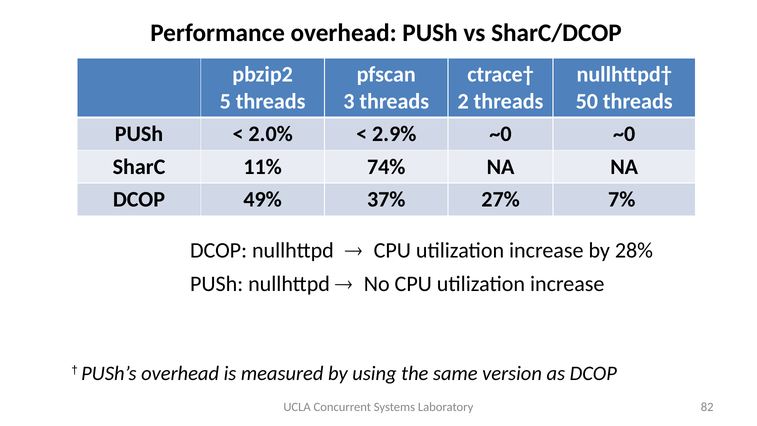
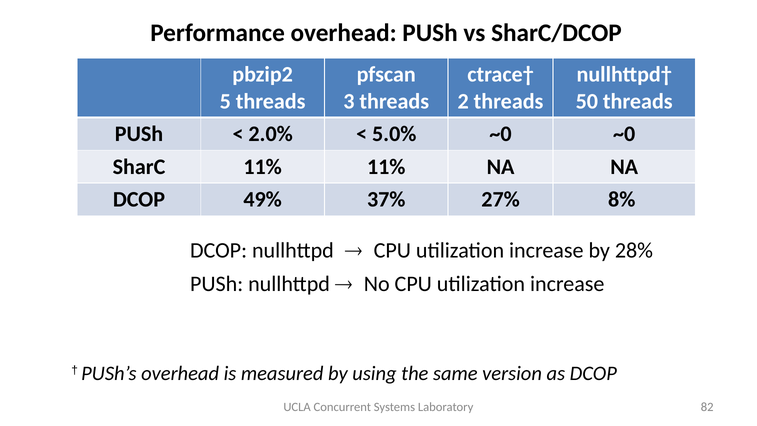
2.9%: 2.9% -> 5.0%
11% 74%: 74% -> 11%
7%: 7% -> 8%
